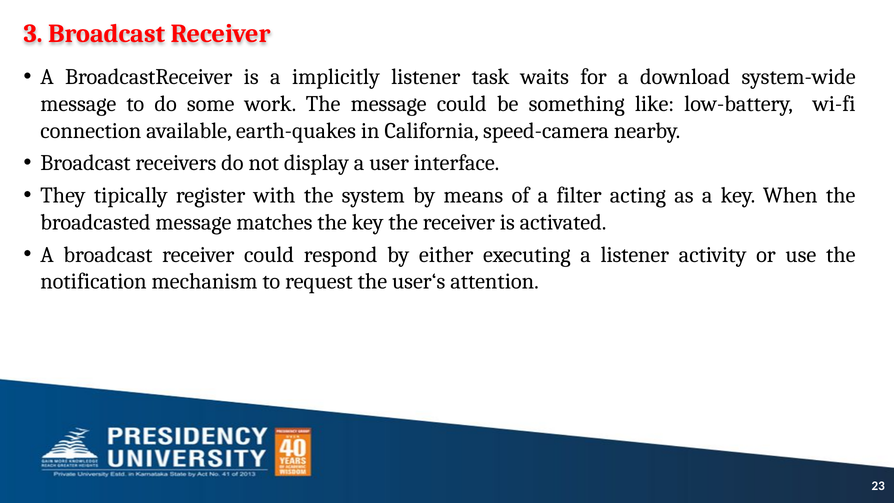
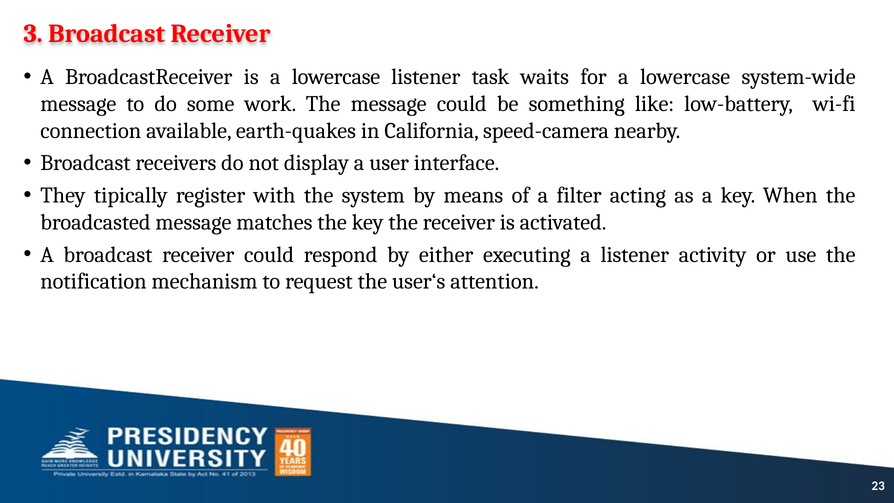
is a implicitly: implicitly -> lowercase
for a download: download -> lowercase
